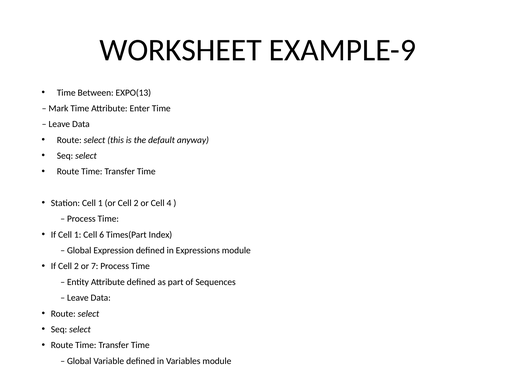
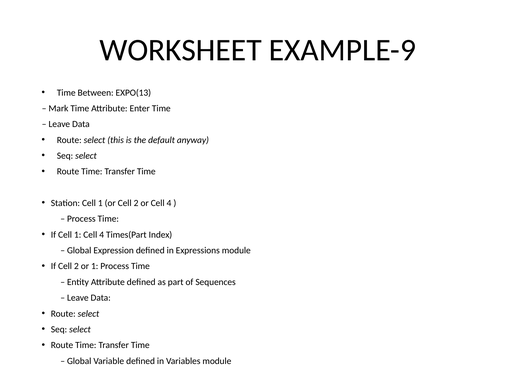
1 Cell 6: 6 -> 4
or 7: 7 -> 1
